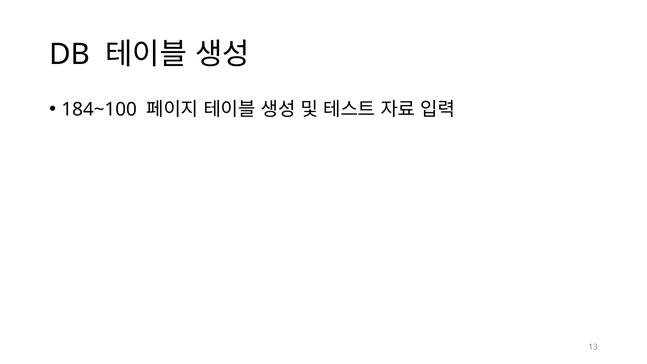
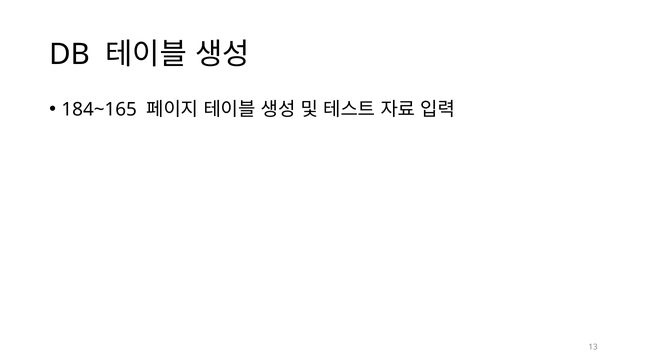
184~100: 184~100 -> 184~165
